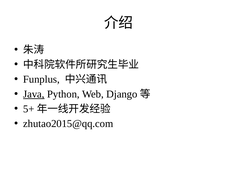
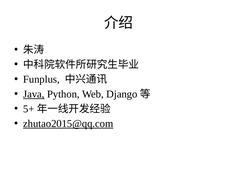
zhutao2015@qq.com underline: none -> present
